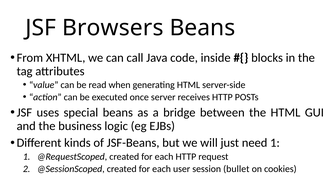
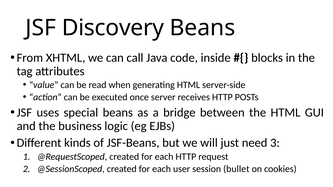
Browsers: Browsers -> Discovery
need 1: 1 -> 3
